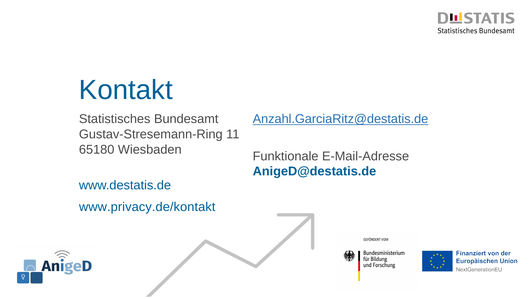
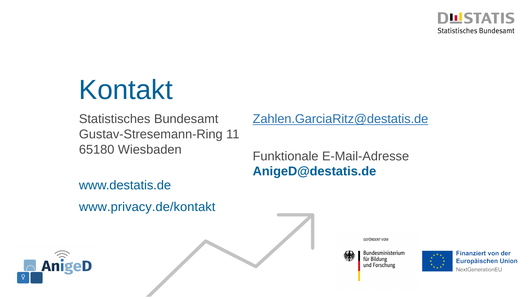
Anzahl.GarciaRitz@destatis.de: Anzahl.GarciaRitz@destatis.de -> Zahlen.GarciaRitz@destatis.de
